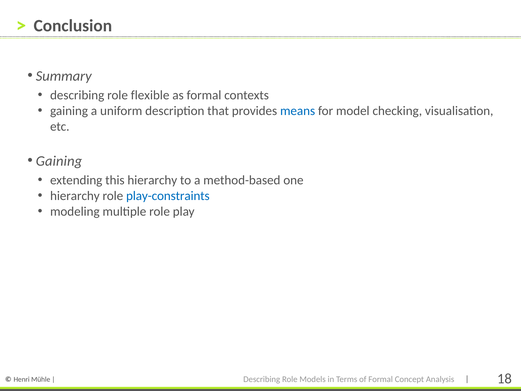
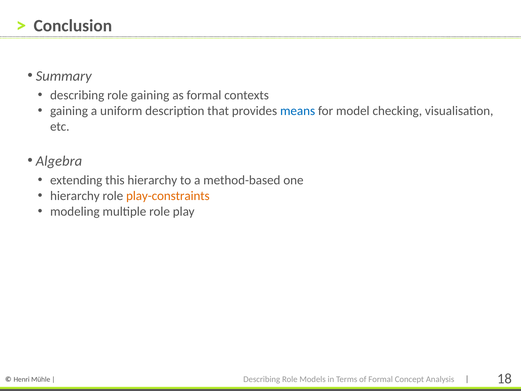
role flexible: flexible -> gaining
Gaining at (59, 161): Gaining -> Algebra
play-constraints colour: blue -> orange
